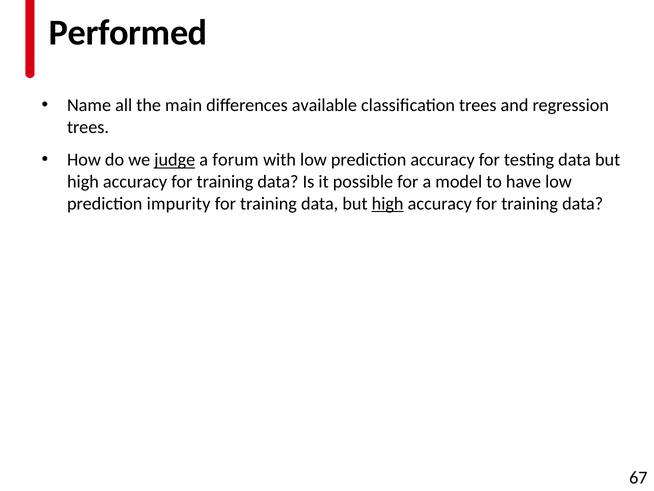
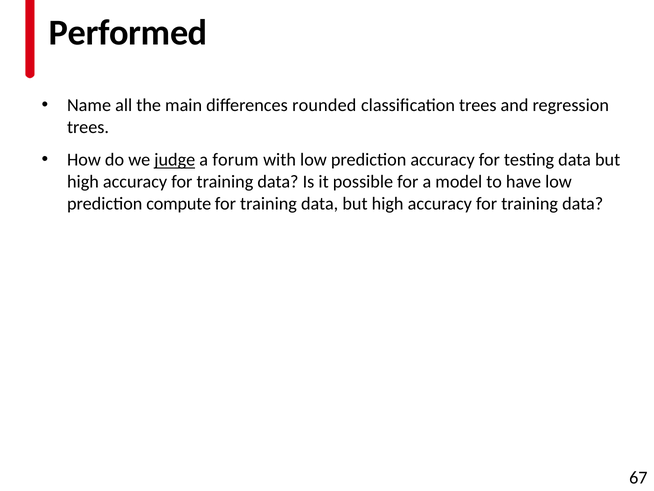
available: available -> rounded
impurity: impurity -> compute
high at (388, 203) underline: present -> none
